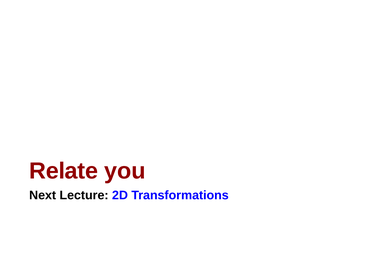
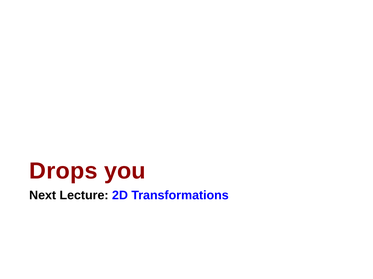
Relate: Relate -> Drops
